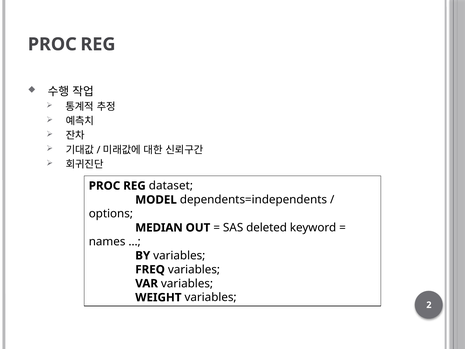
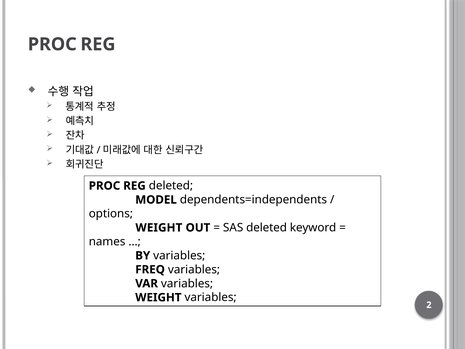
REG dataset: dataset -> deleted
MEDIAN at (159, 228): MEDIAN -> WEIGHT
